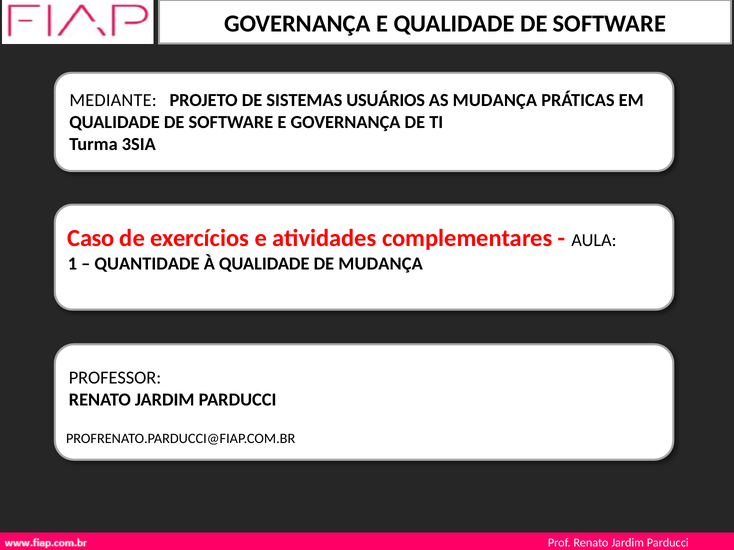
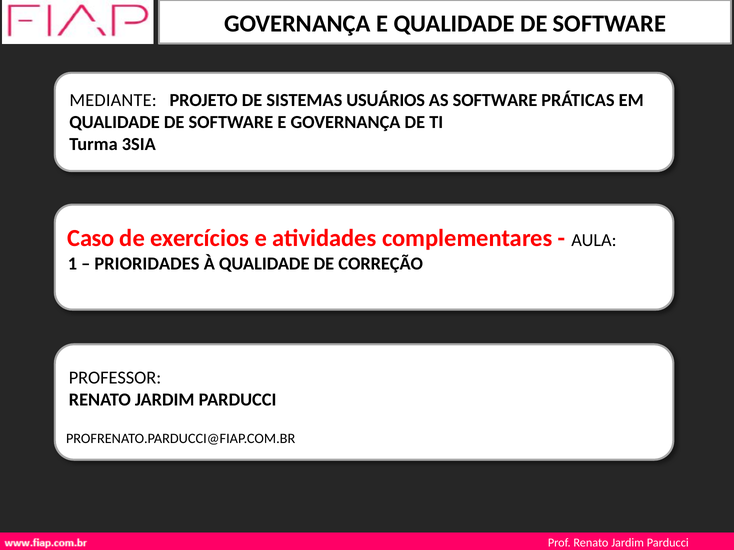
AS MUDANÇA: MUDANÇA -> SOFTWARE
QUANTIDADE: QUANTIDADE -> PRIORIDADES
DE MUDANÇA: MUDANÇA -> CORREÇÃO
